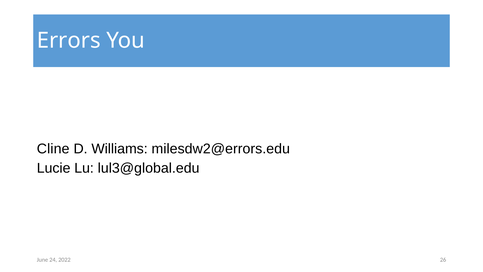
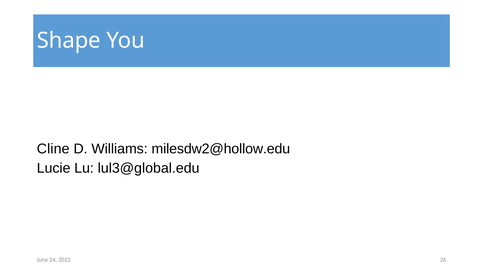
Errors: Errors -> Shape
milesdw2@errors.edu: milesdw2@errors.edu -> milesdw2@hollow.edu
